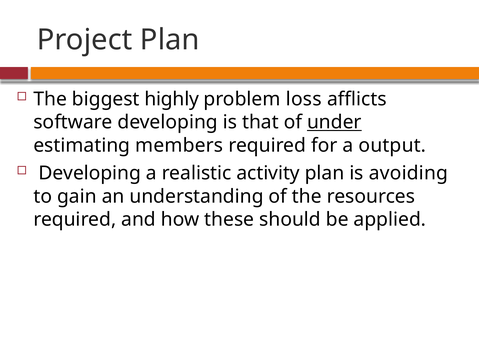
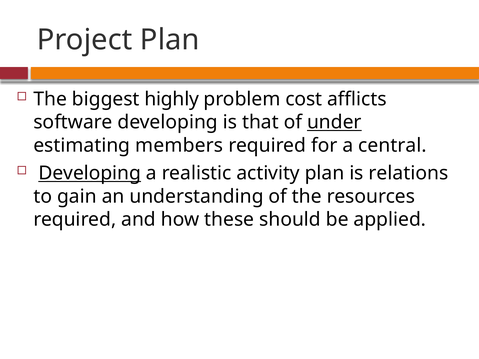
loss: loss -> cost
output: output -> central
Developing at (90, 173) underline: none -> present
avoiding: avoiding -> relations
